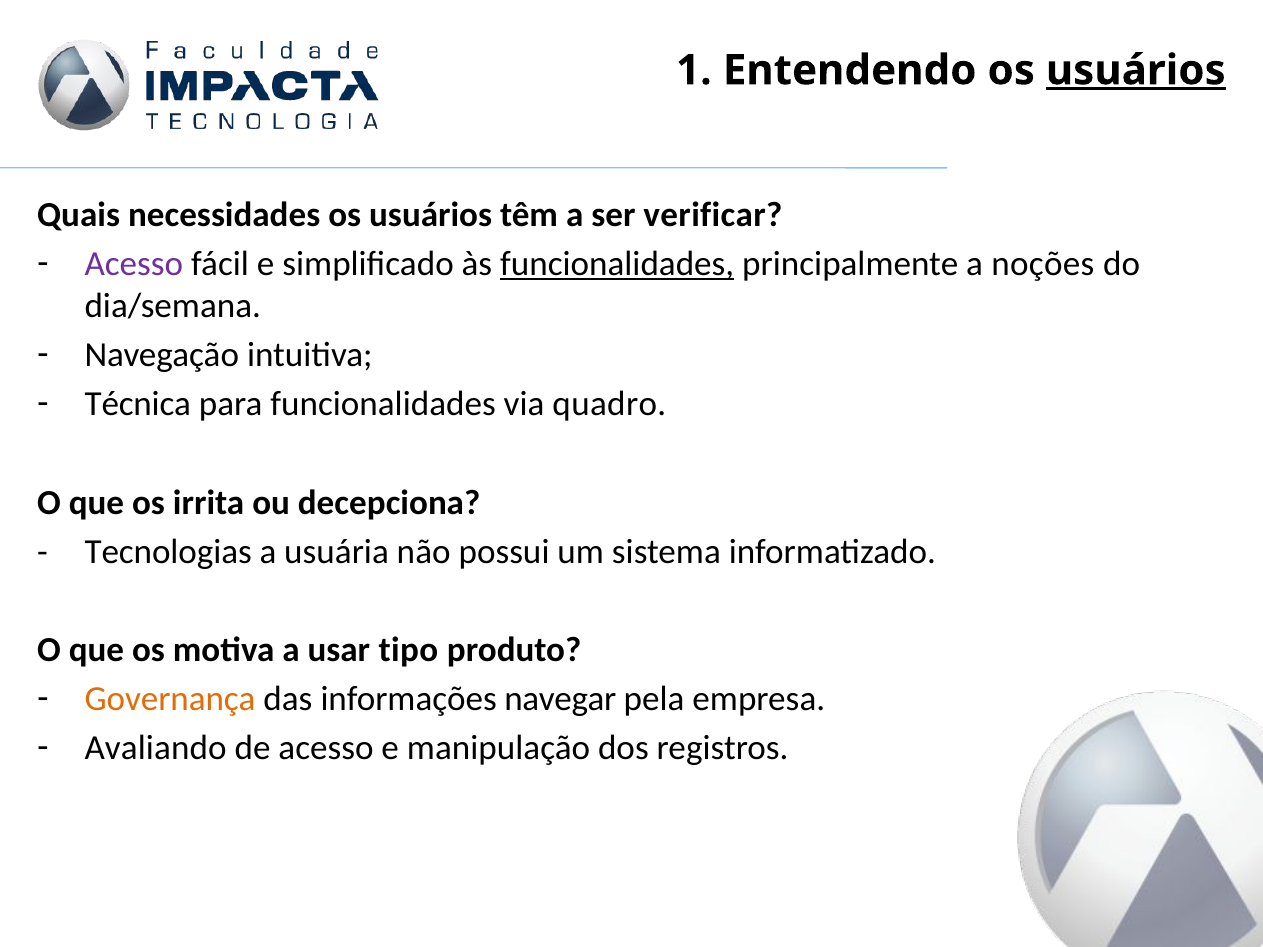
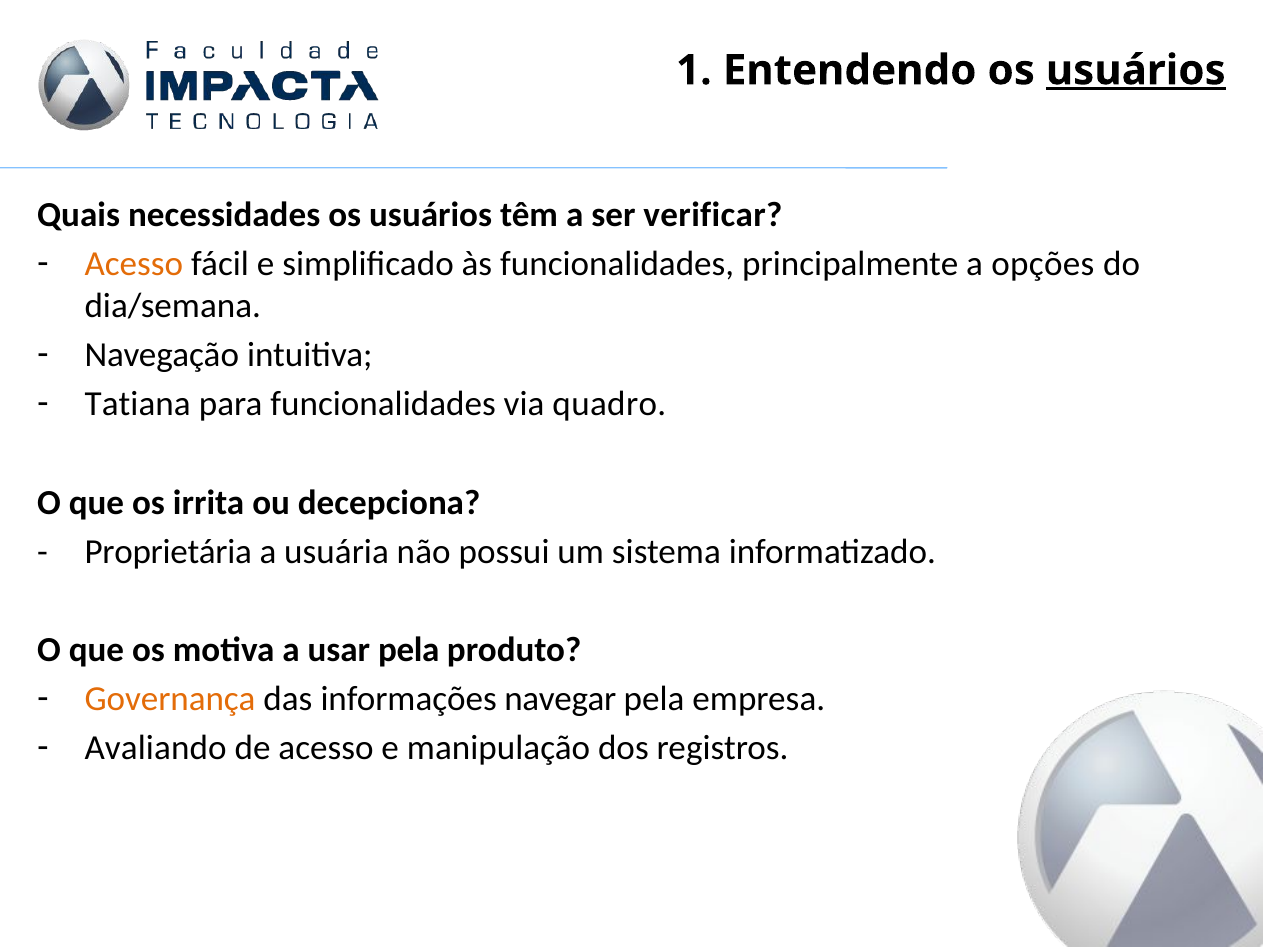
Acesso at (134, 264) colour: purple -> orange
funcionalidades at (617, 264) underline: present -> none
noções: noções -> opções
Técnica: Técnica -> Tatiana
Tecnologias: Tecnologias -> Proprietária
usar tipo: tipo -> pela
